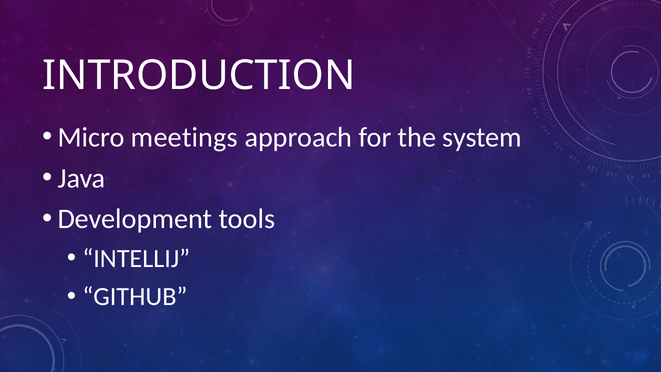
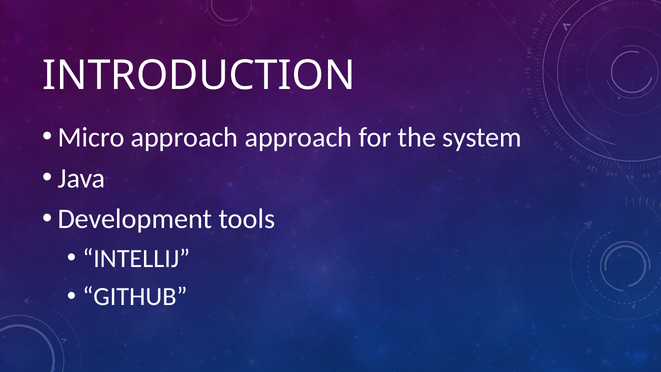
Micro meetings: meetings -> approach
